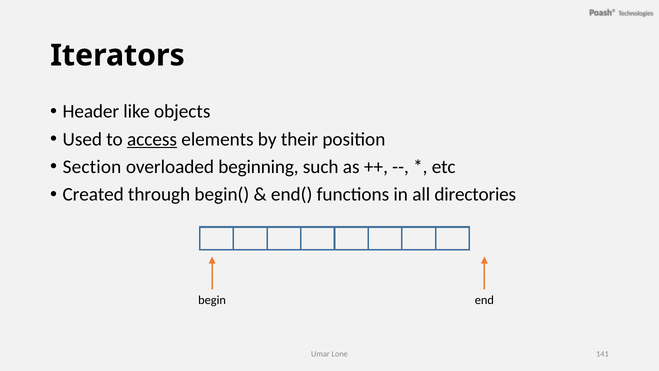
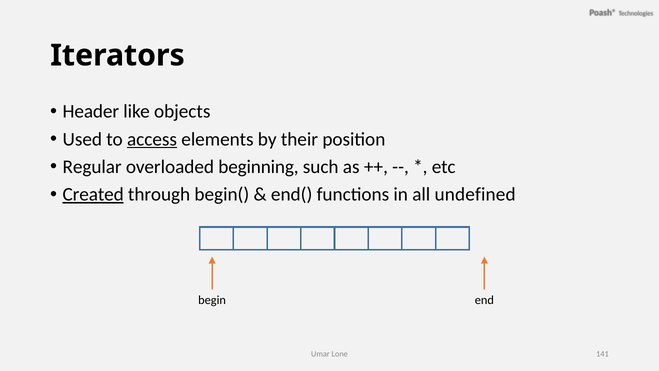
Section: Section -> Regular
Created underline: none -> present
directories: directories -> undefined
